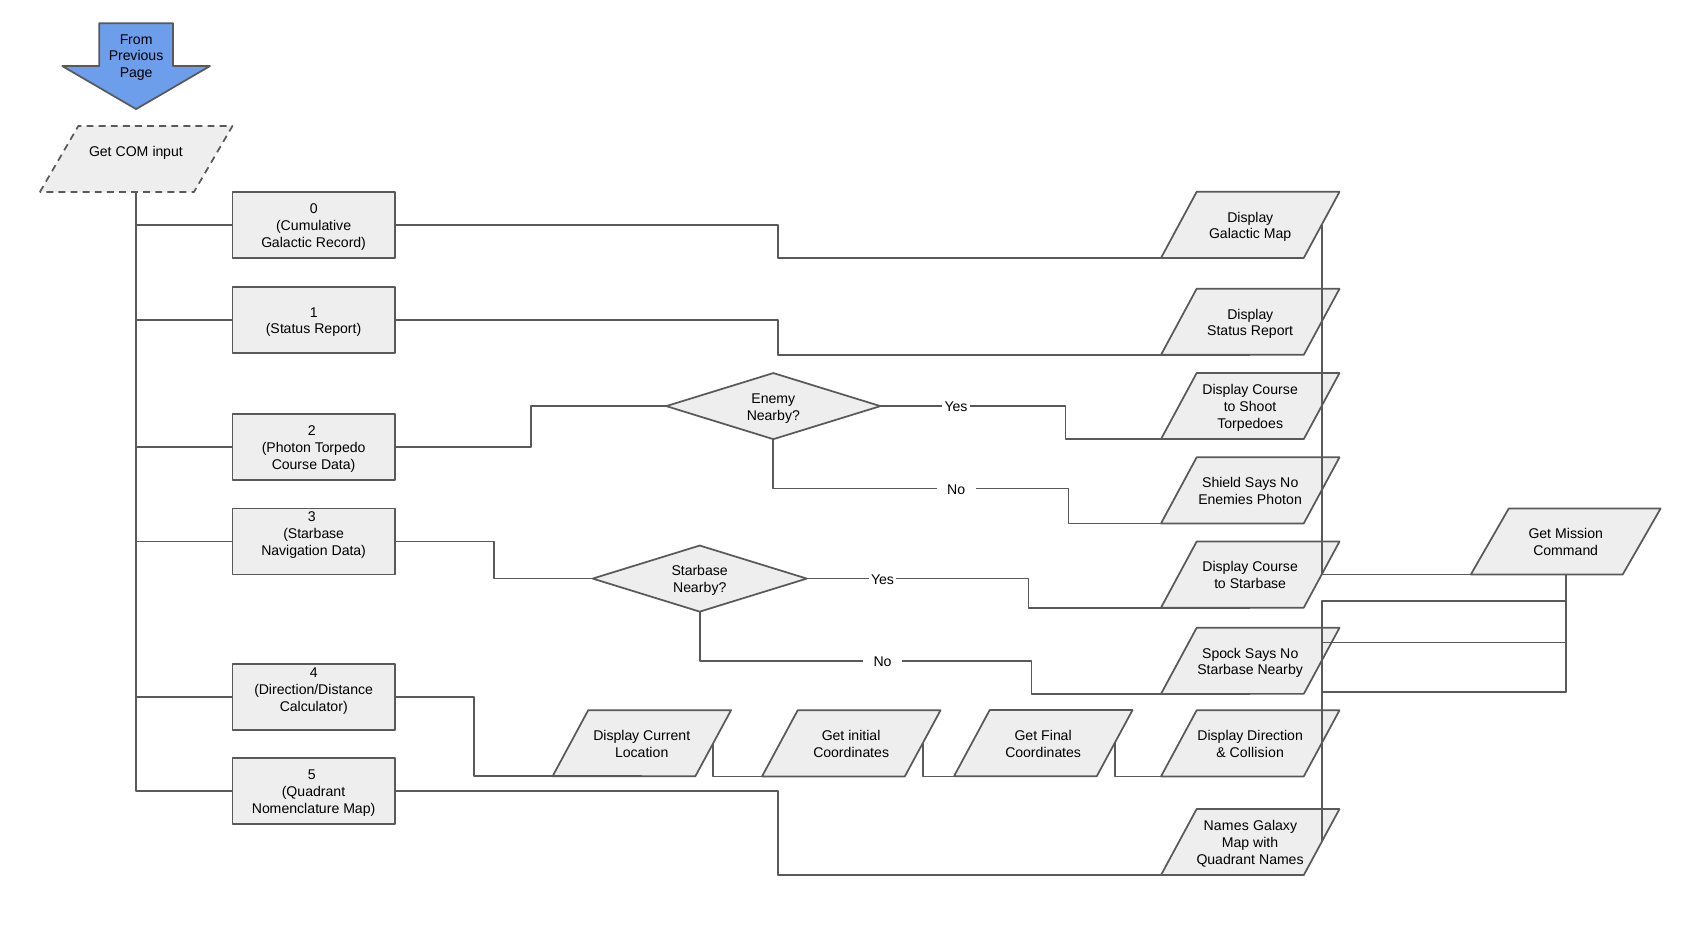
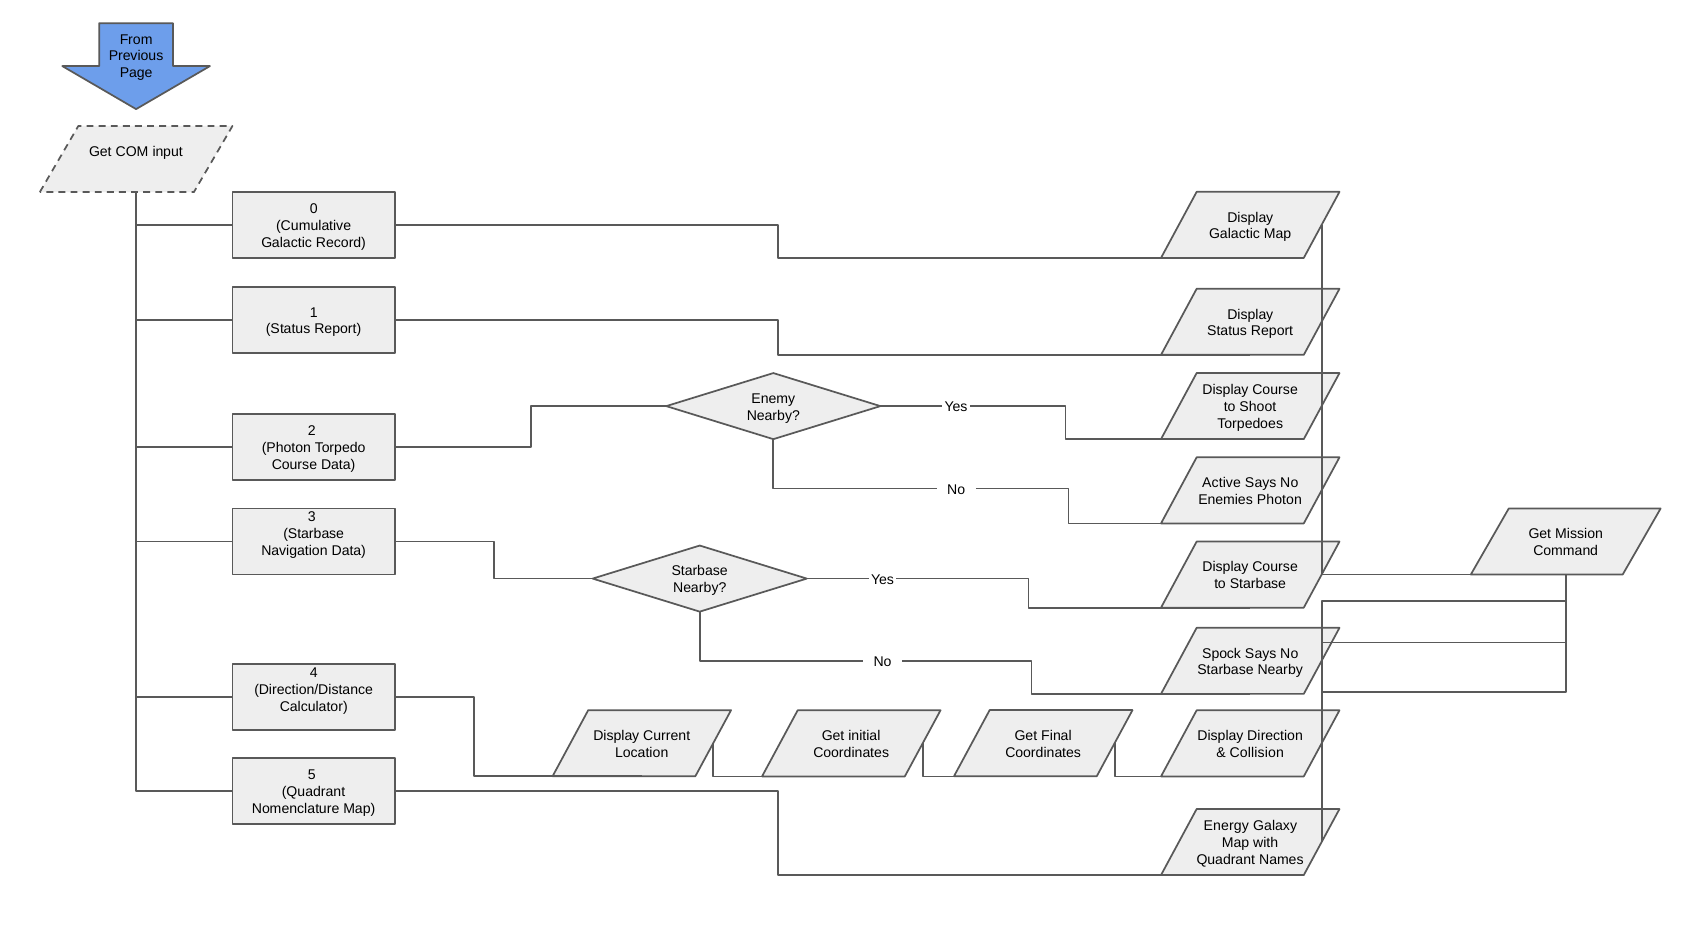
Shield: Shield -> Active
Names at (1226, 826): Names -> Energy
